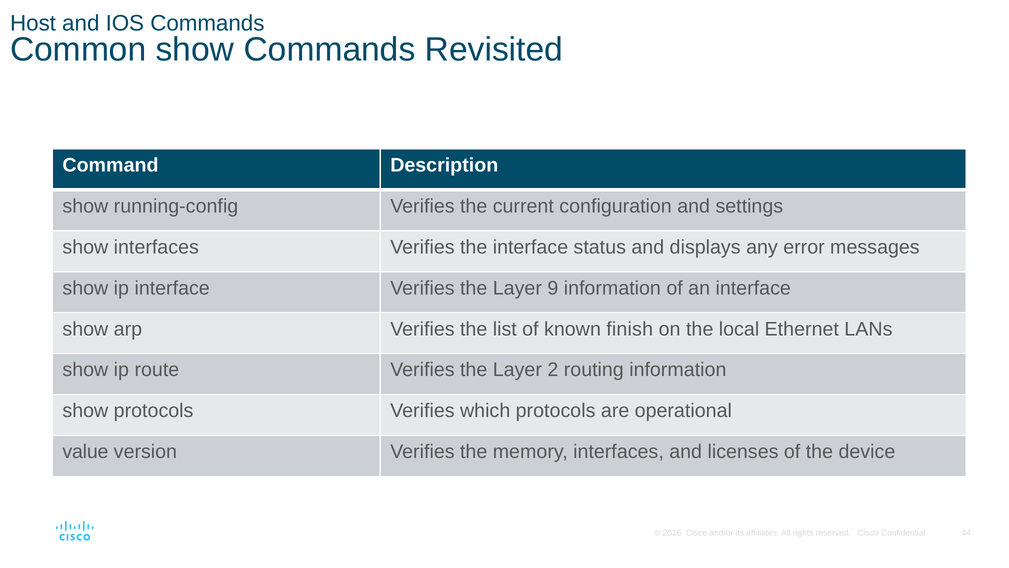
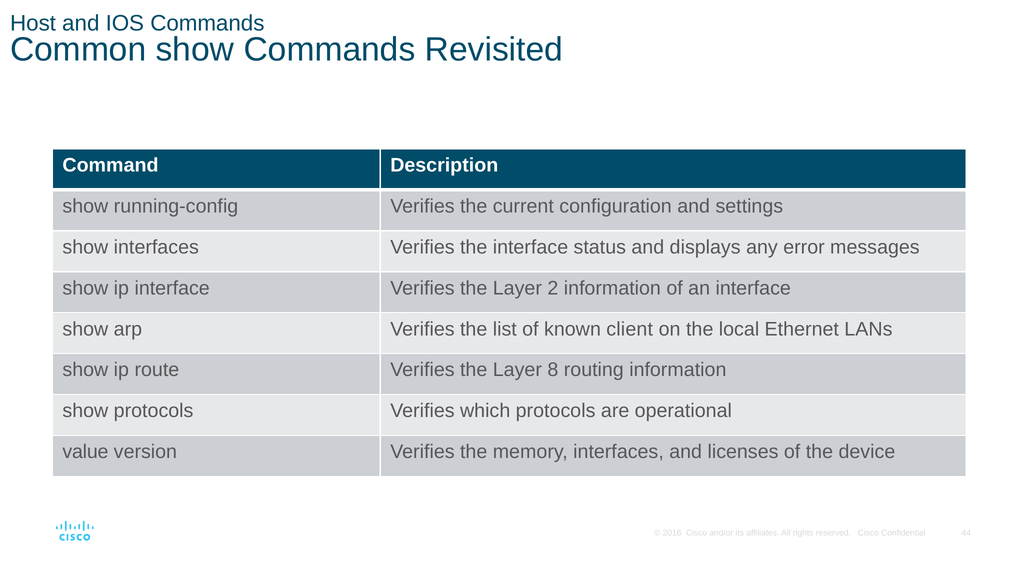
9: 9 -> 2
finish: finish -> client
2: 2 -> 8
